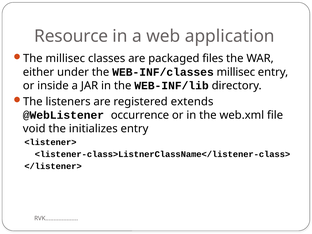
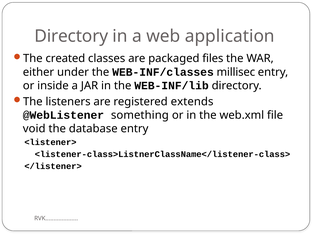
Resource at (71, 36): Resource -> Directory
The millisec: millisec -> created
occurrence: occurrence -> something
initializes: initializes -> database
